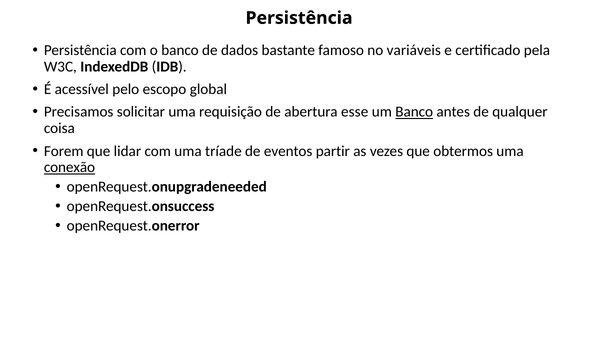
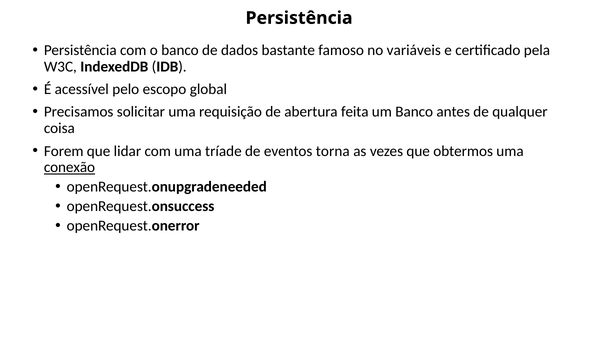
esse: esse -> feita
Banco at (414, 112) underline: present -> none
partir: partir -> torna
